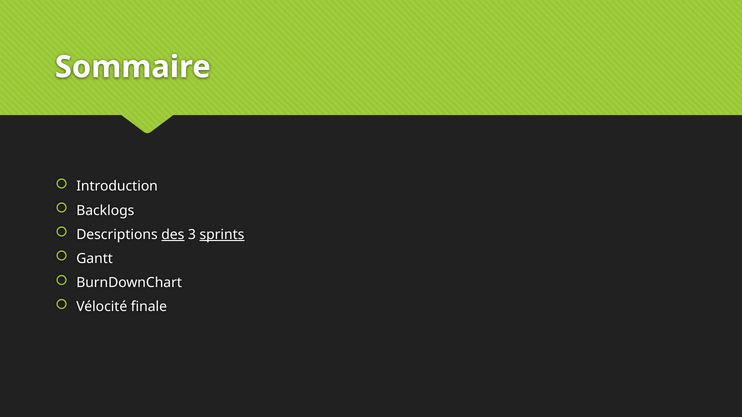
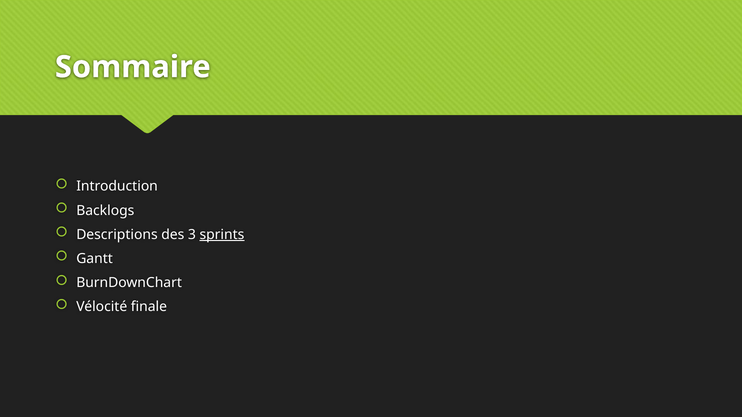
des underline: present -> none
